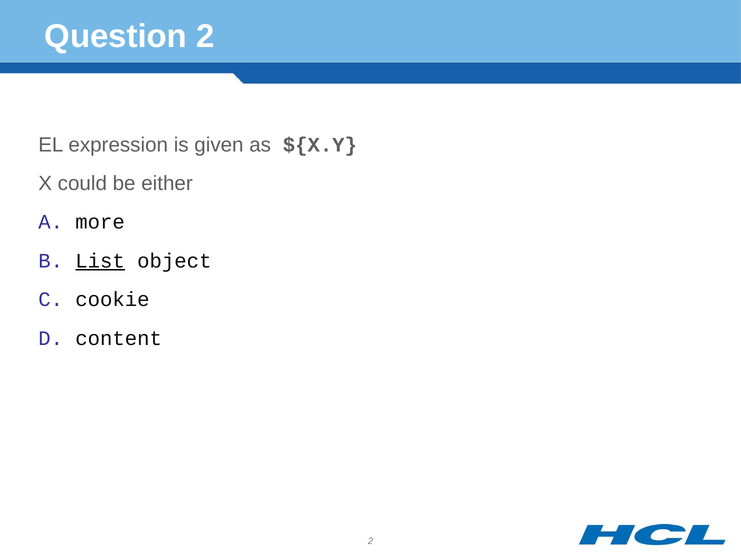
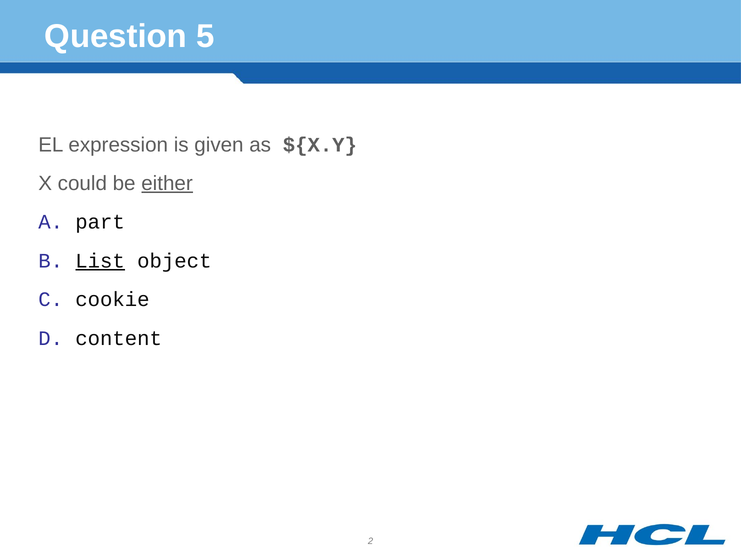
Question 2: 2 -> 5
either underline: none -> present
more: more -> part
